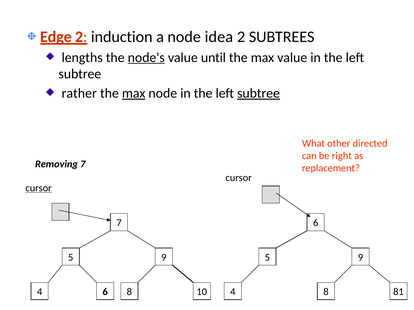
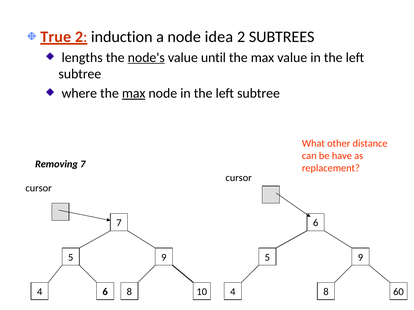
Edge: Edge -> True
rather: rather -> where
subtree at (259, 93) underline: present -> none
directed: directed -> distance
right: right -> have
cursor at (39, 188) underline: present -> none
81: 81 -> 60
